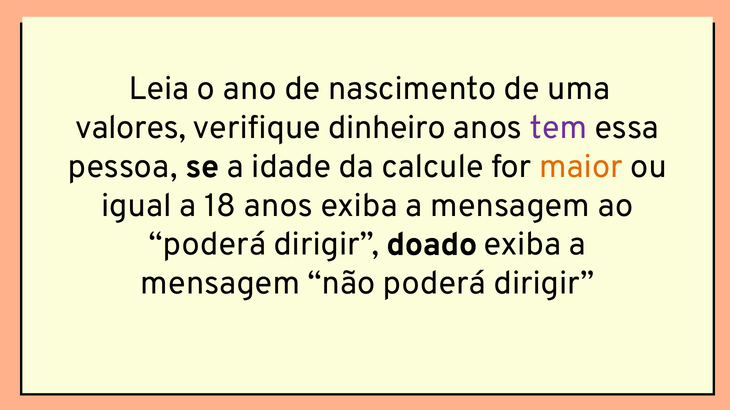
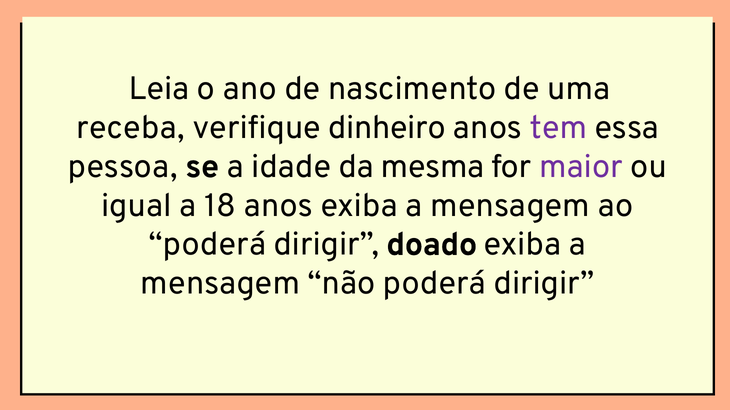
valores: valores -> receba
calcule: calcule -> mesma
maior colour: orange -> purple
